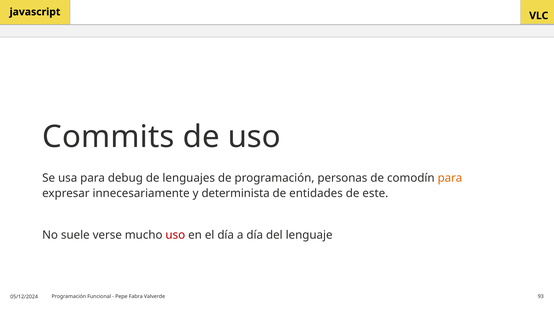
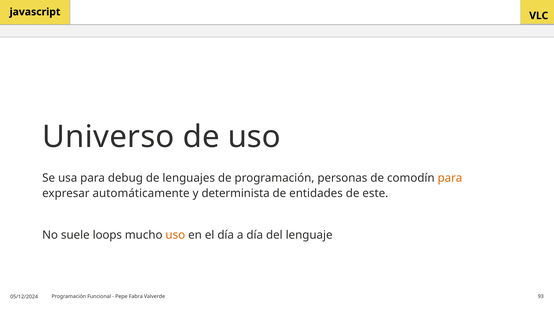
Commits: Commits -> Universo
innecesariamente: innecesariamente -> automáticamente
verse: verse -> loops
uso at (175, 236) colour: red -> orange
